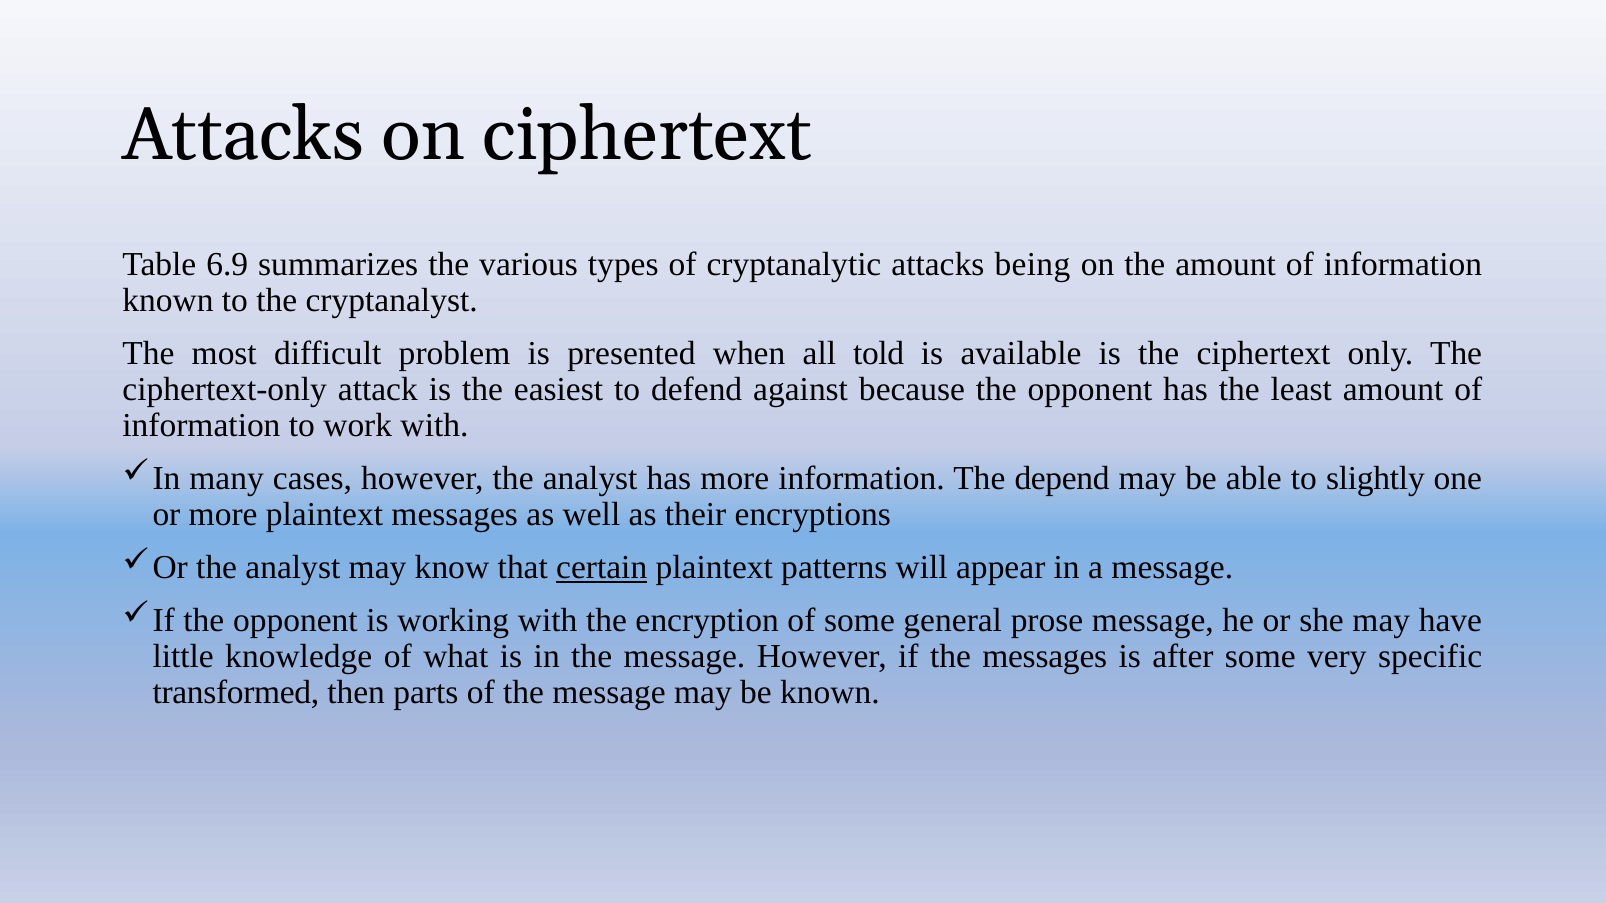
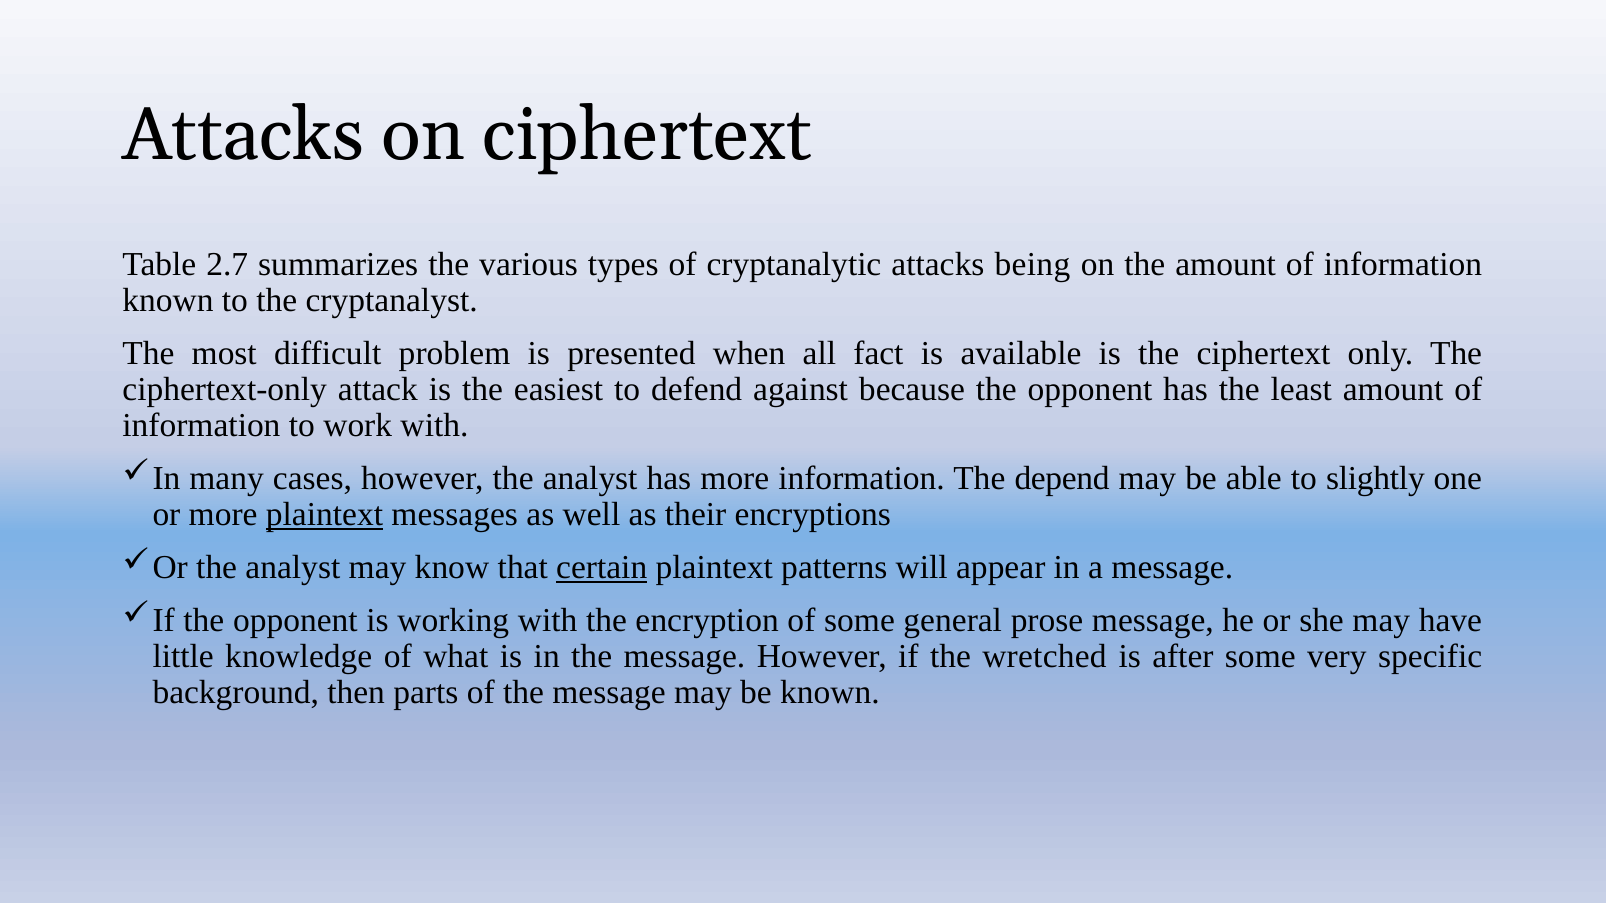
6.9: 6.9 -> 2.7
told: told -> fact
plaintext at (324, 515) underline: none -> present
the messages: messages -> wretched
transformed: transformed -> background
